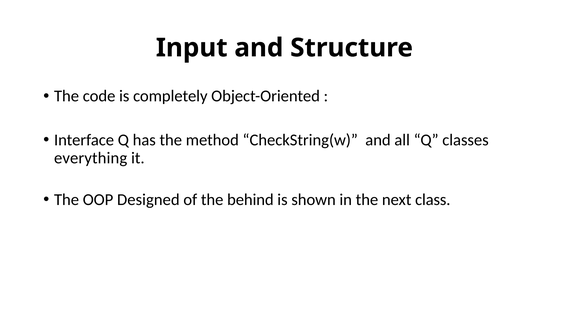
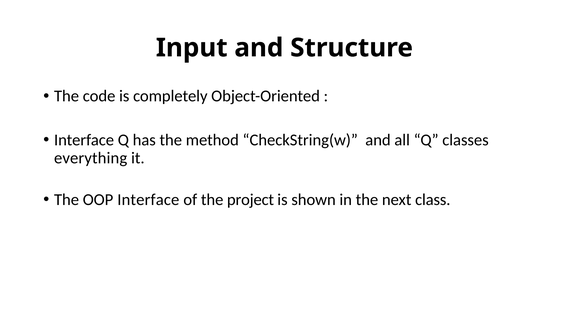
OOP Designed: Designed -> Interface
behind: behind -> project
